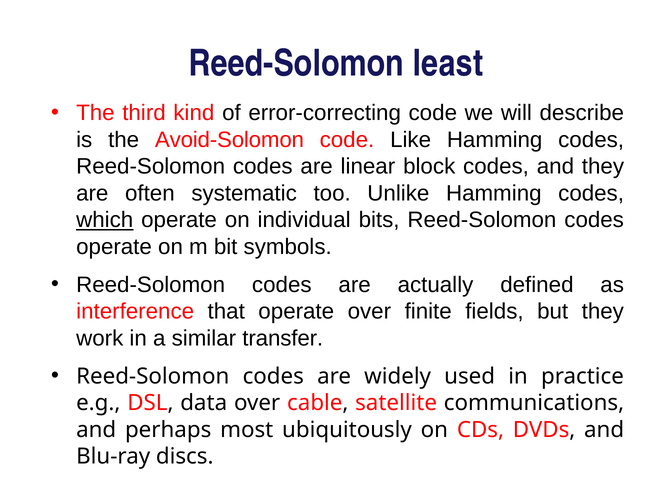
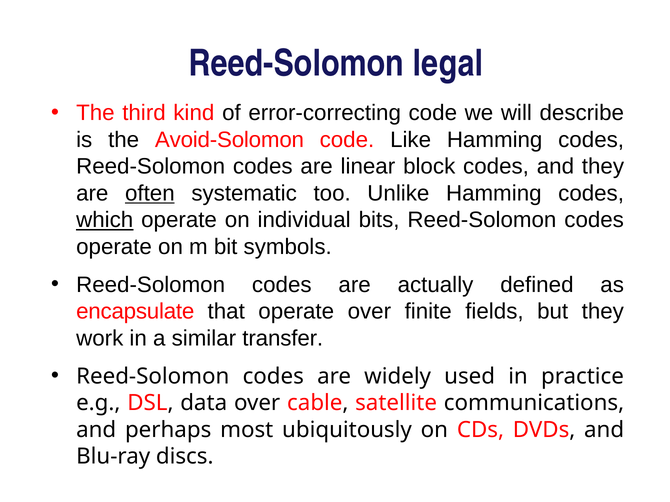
least: least -> legal
often underline: none -> present
interference: interference -> encapsulate
